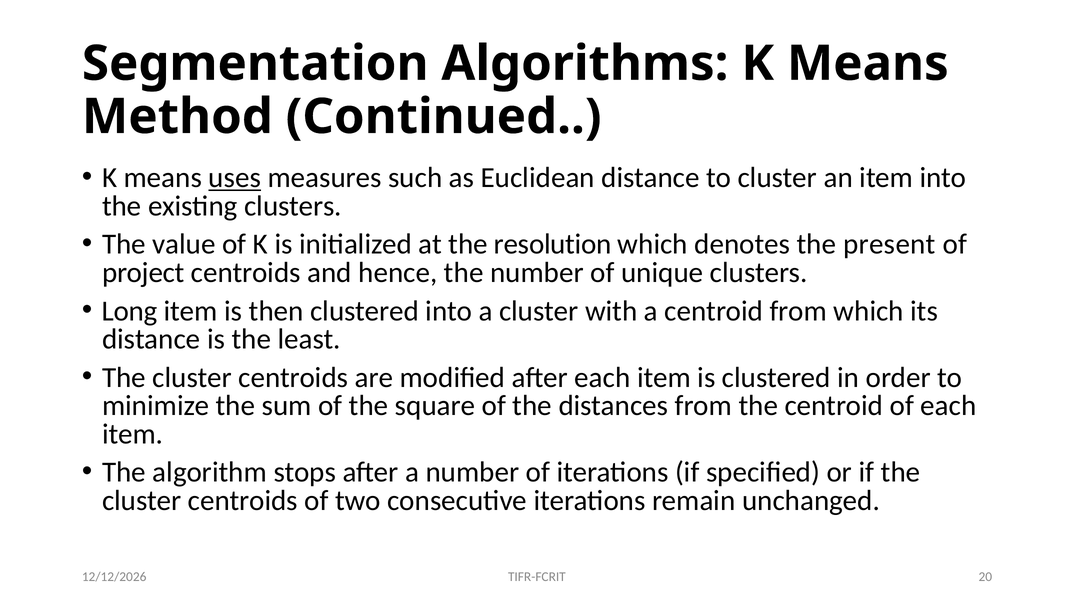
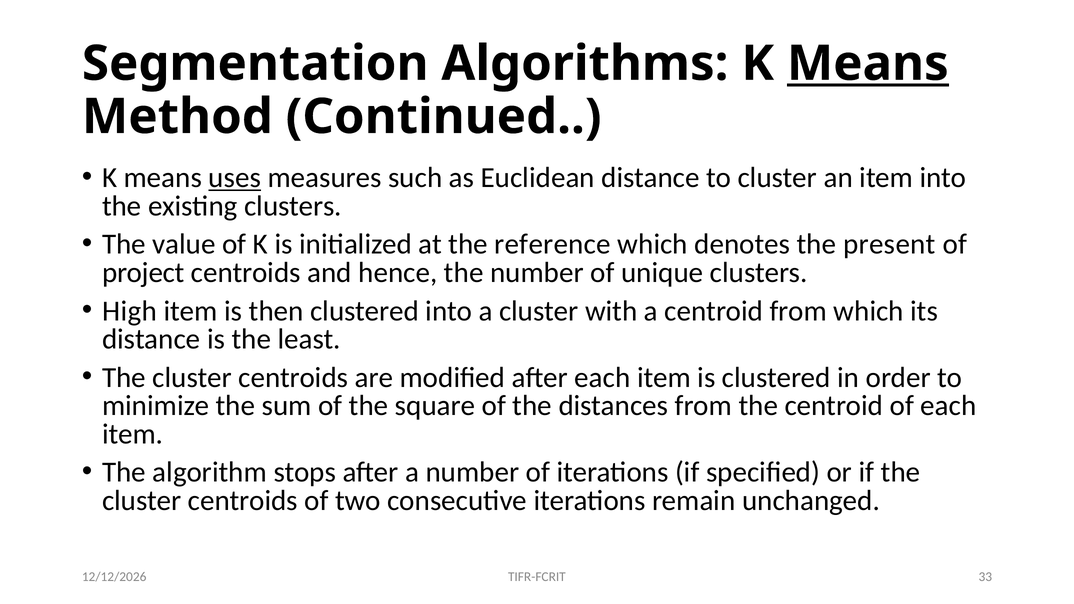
Means at (868, 64) underline: none -> present
resolution: resolution -> reference
Long: Long -> High
20: 20 -> 33
